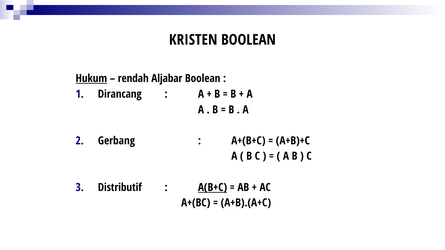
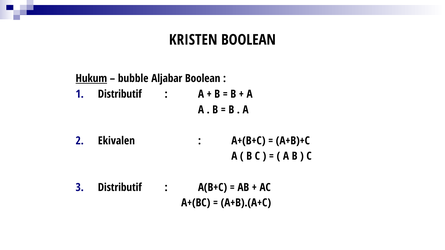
rendah: rendah -> bubble
Dirancang at (120, 94): Dirancang -> Distributif
Gerbang: Gerbang -> Ekivalen
A(B+C underline: present -> none
